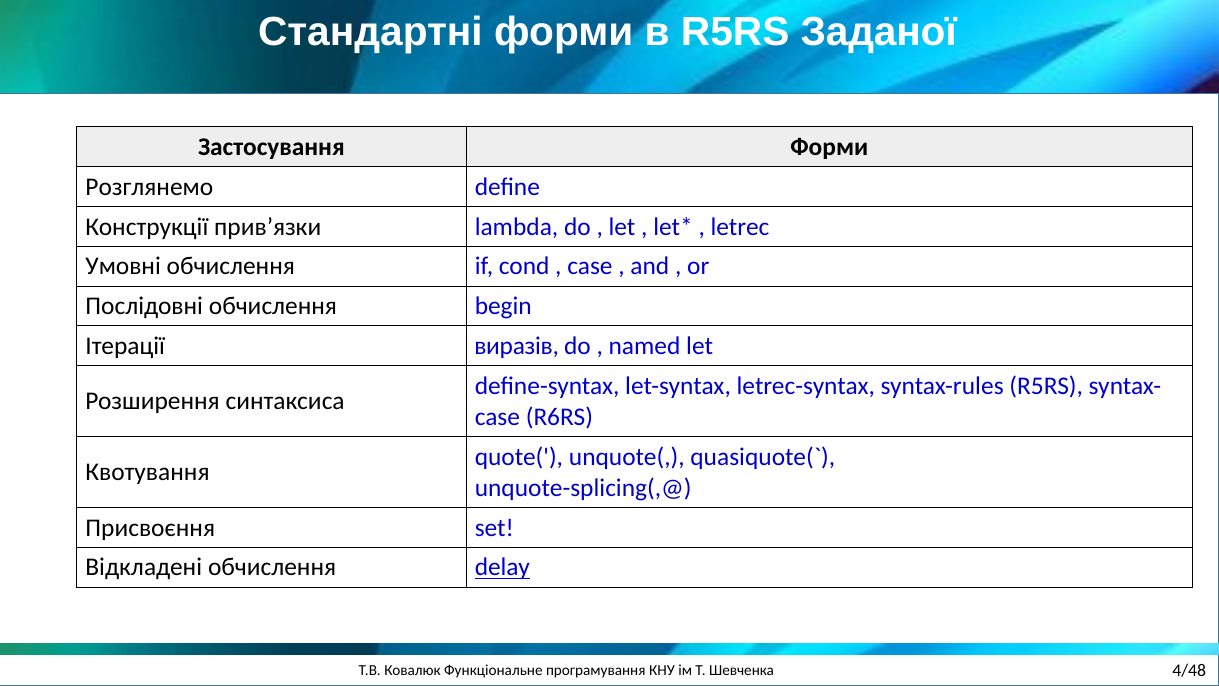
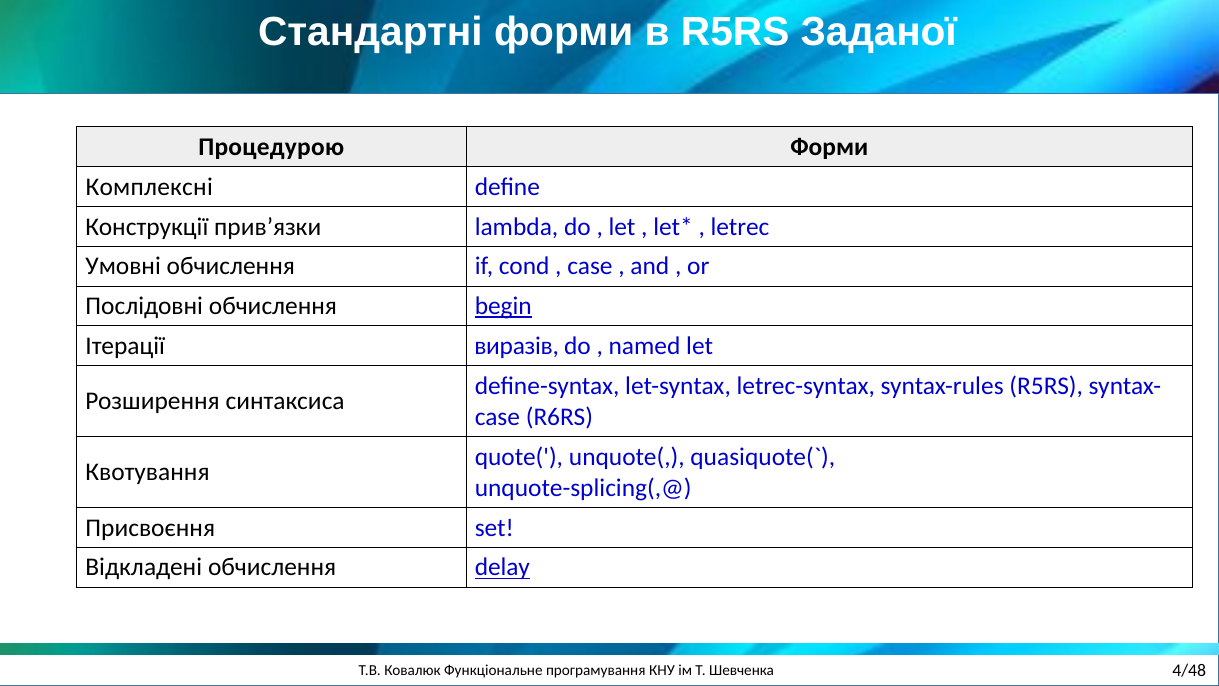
Застосування: Застосування -> Процедурою
Розглянемо: Розглянемо -> Комплексні
begin underline: none -> present
